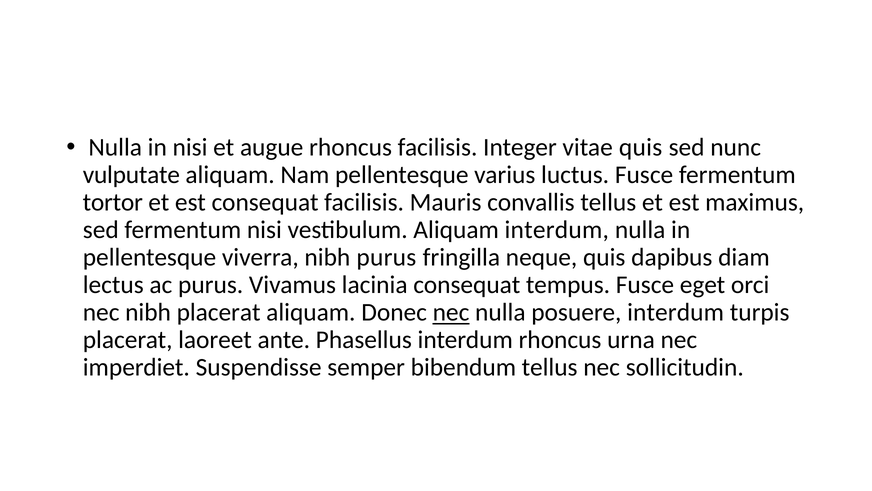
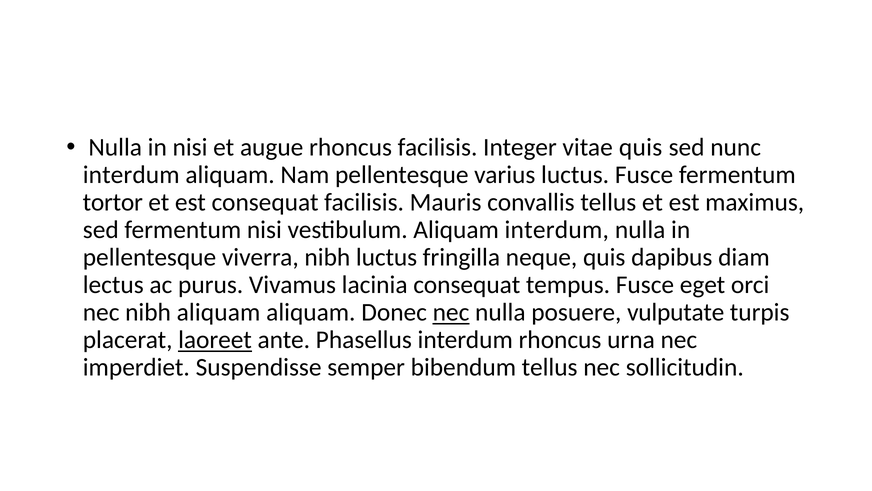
vulputate at (131, 175): vulputate -> interdum
nibh purus: purus -> luctus
nibh placerat: placerat -> aliquam
posuere interdum: interdum -> vulputate
laoreet underline: none -> present
